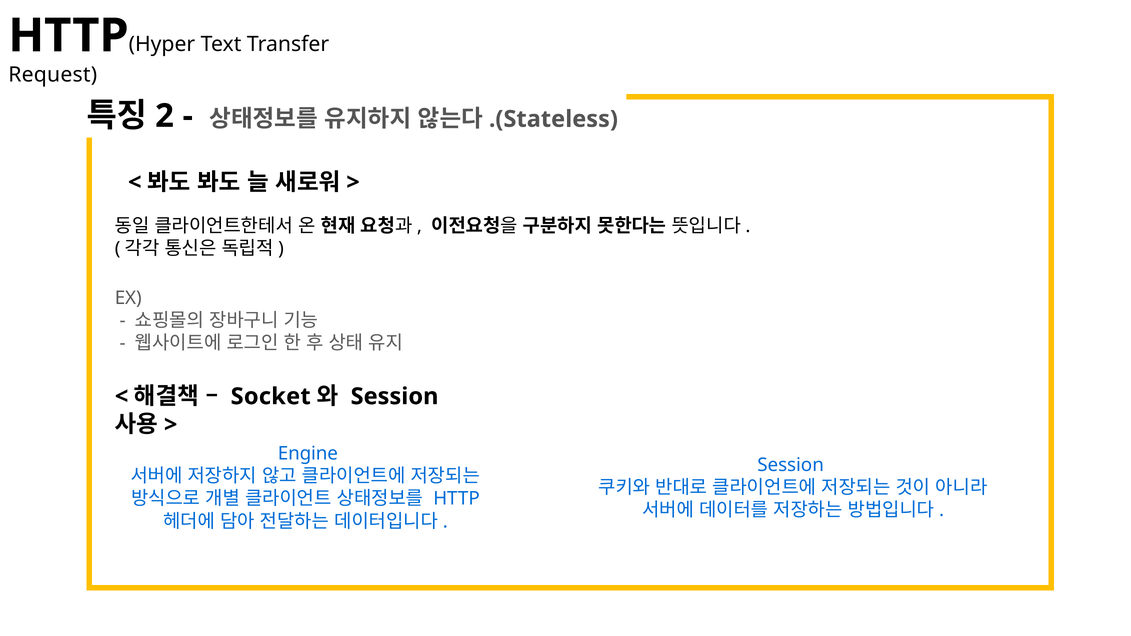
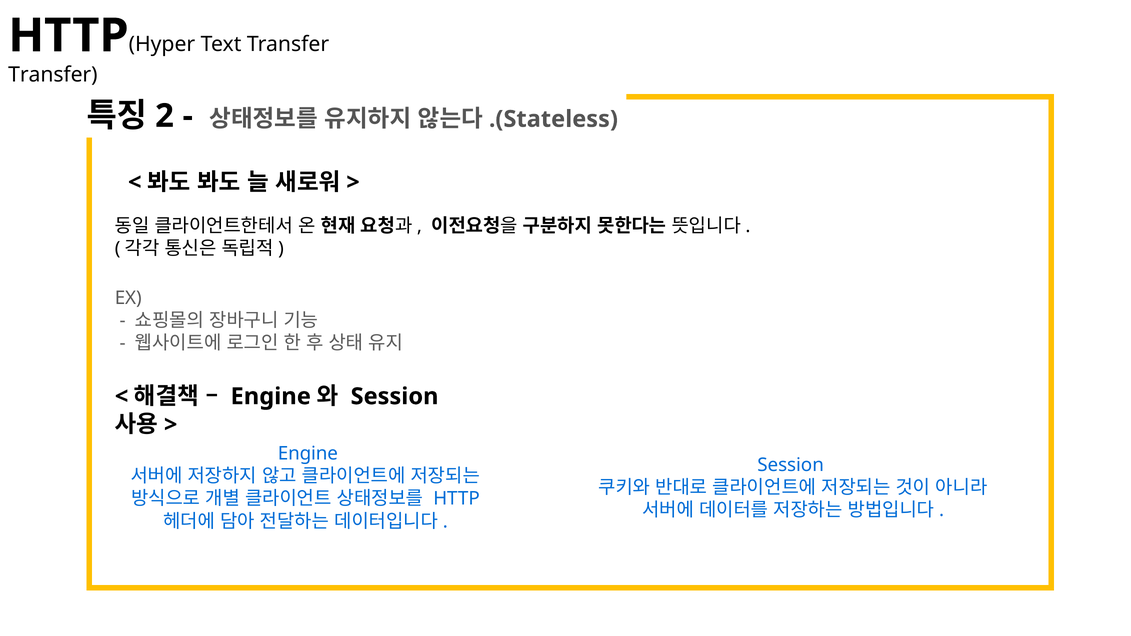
Request at (53, 75): Request -> Transfer
Socket at (271, 397): Socket -> Engine
